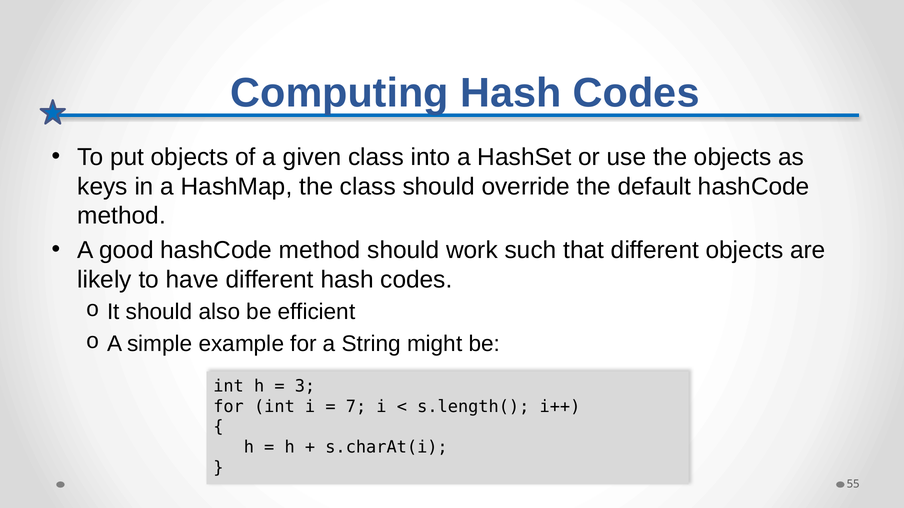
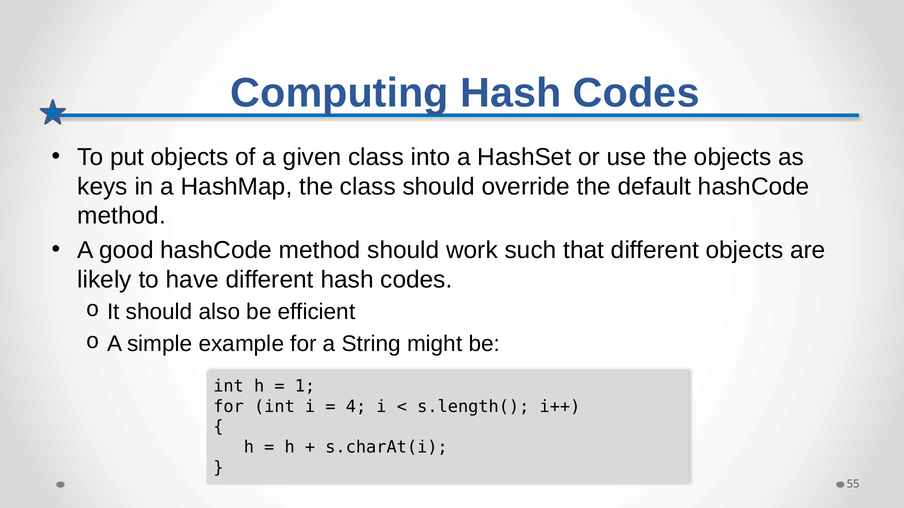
3: 3 -> 1
7: 7 -> 4
